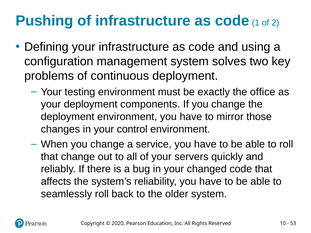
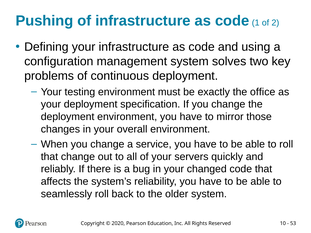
components: components -> specification
control: control -> overall
